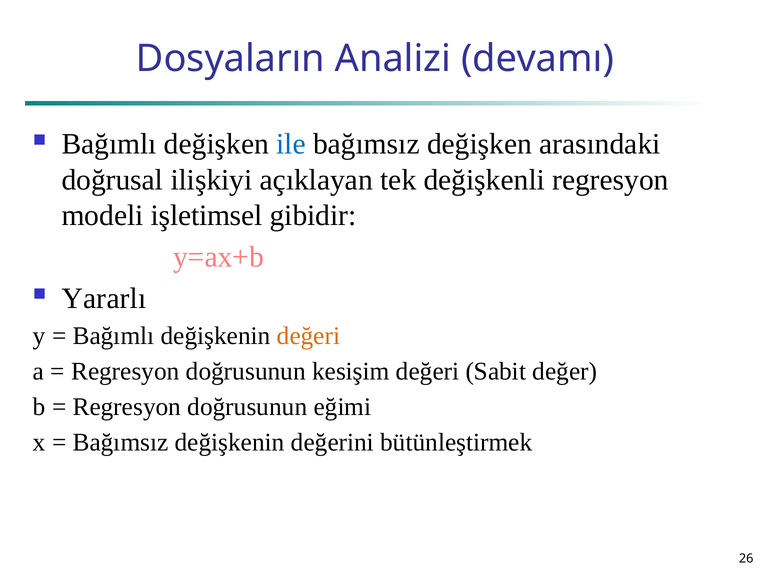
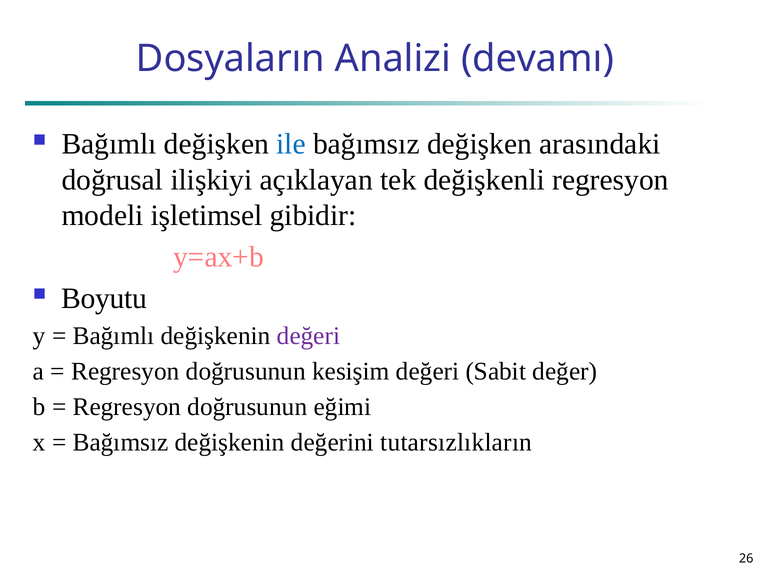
Yararlı: Yararlı -> Boyutu
değeri at (309, 336) colour: orange -> purple
bütünleştirmek: bütünleştirmek -> tutarsızlıkların
